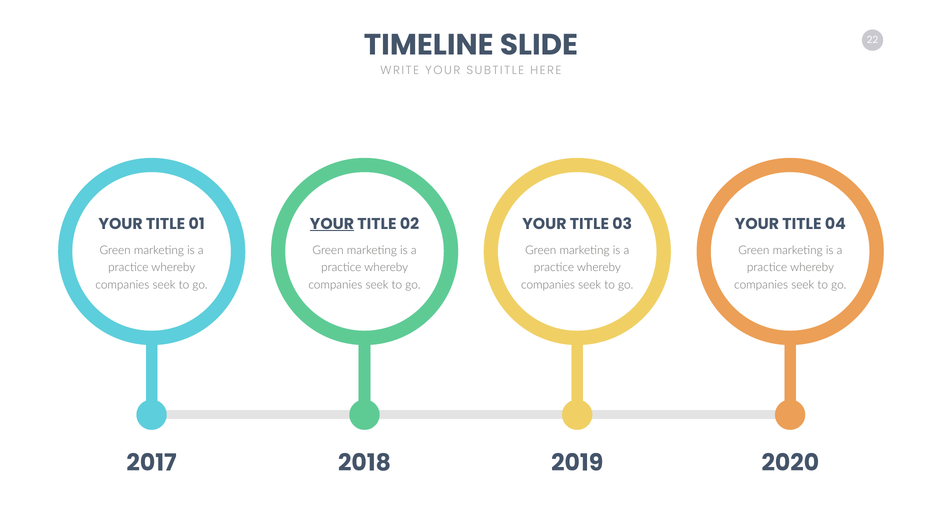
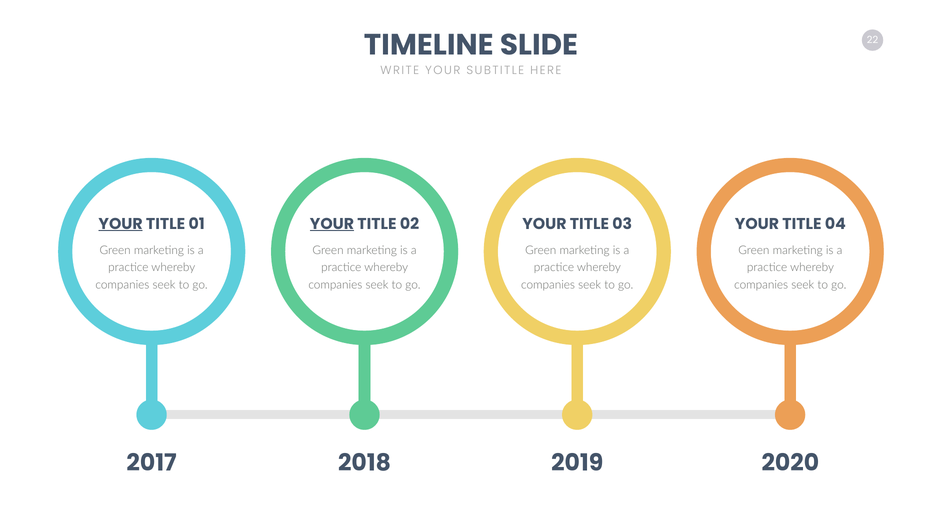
YOUR at (121, 224) underline: none -> present
